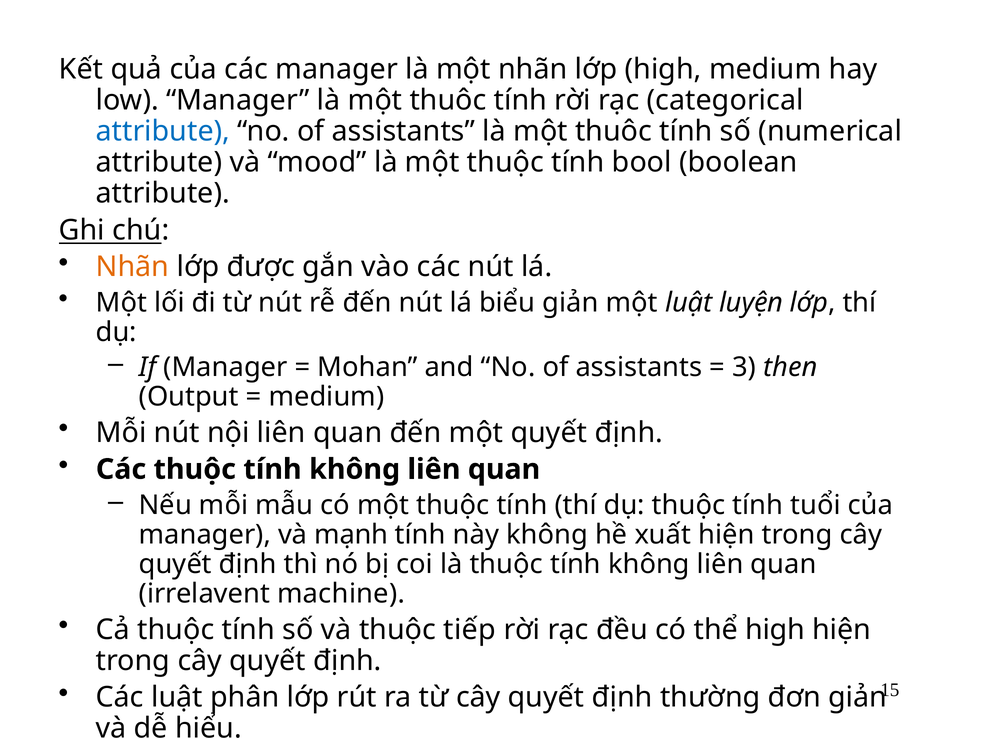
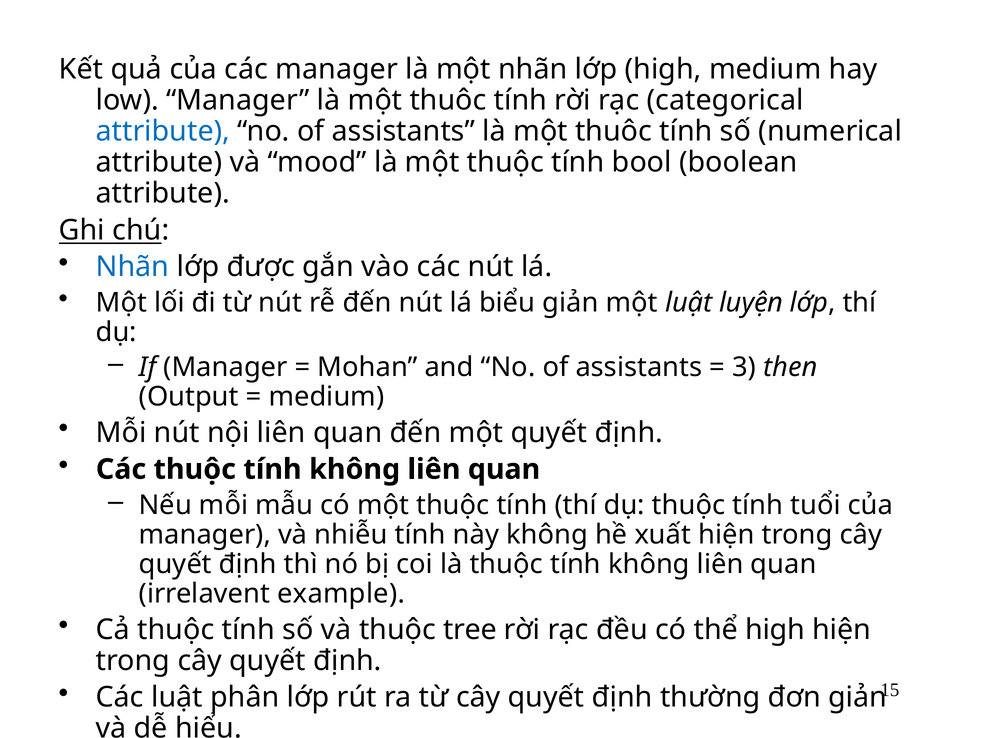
Nhãn at (133, 267) colour: orange -> blue
mạnh: mạnh -> nhiễu
machine: machine -> example
tiếp: tiếp -> tree
